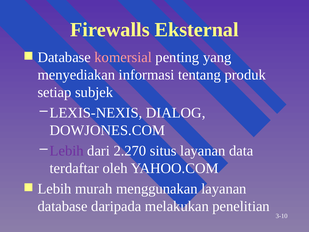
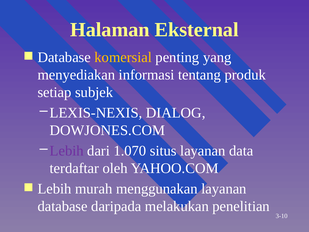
Firewalls: Firewalls -> Halaman
komersial colour: pink -> yellow
2.270: 2.270 -> 1.070
